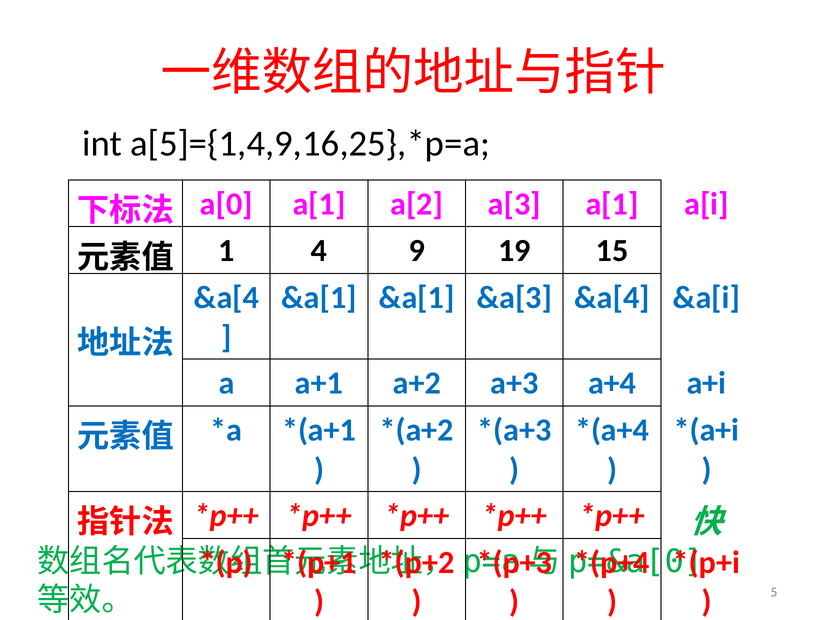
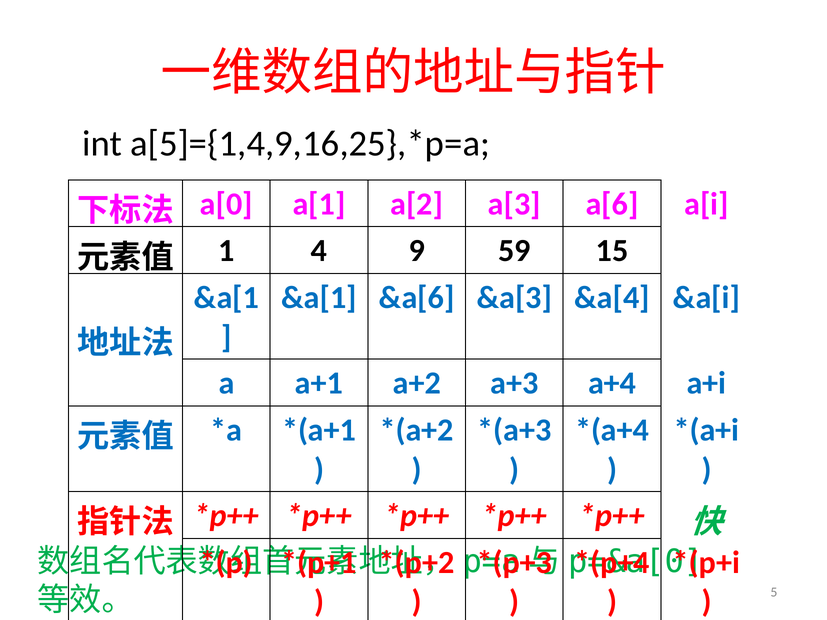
a[3 a[1: a[1 -> a[6
19: 19 -> 59
&a[4 at (226, 298): &a[4 -> &a[1
&a[1 &a[1: &a[1 -> &a[6
